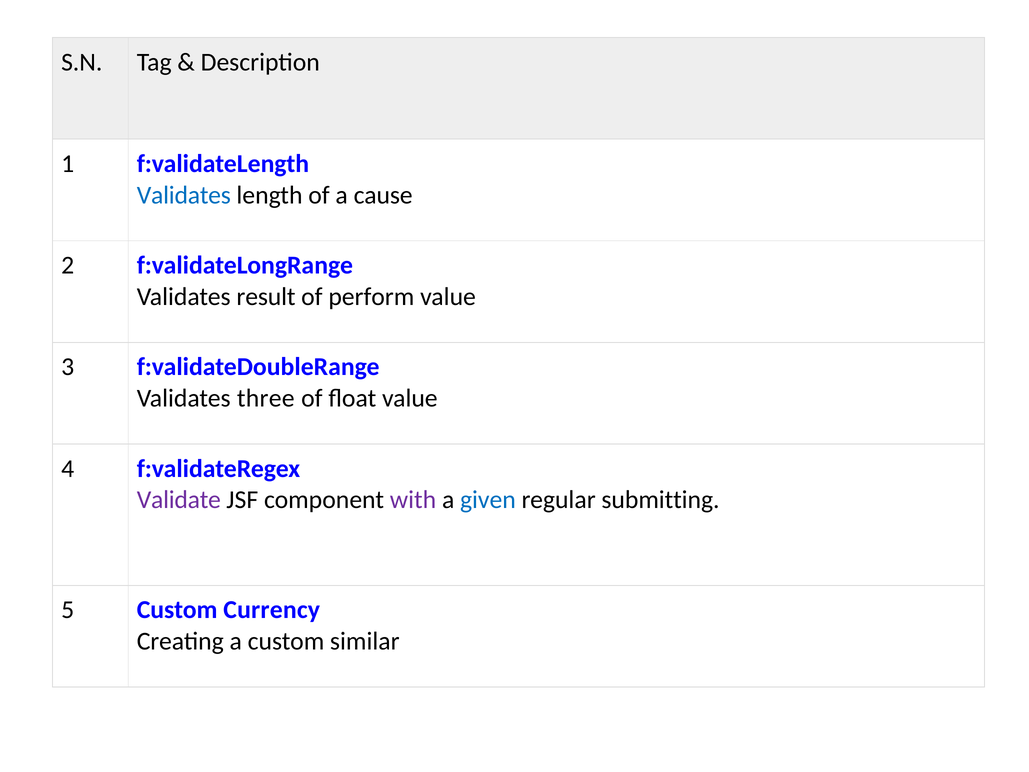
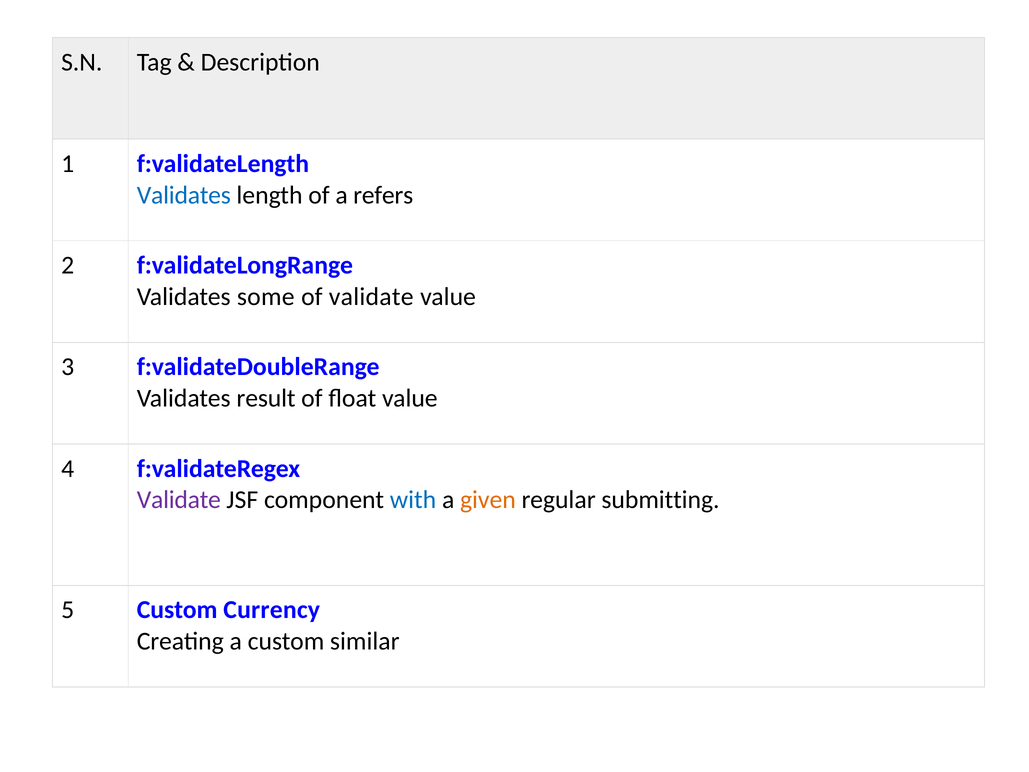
cause: cause -> refers
result: result -> some
of perform: perform -> validate
three: three -> result
with colour: purple -> blue
given colour: blue -> orange
